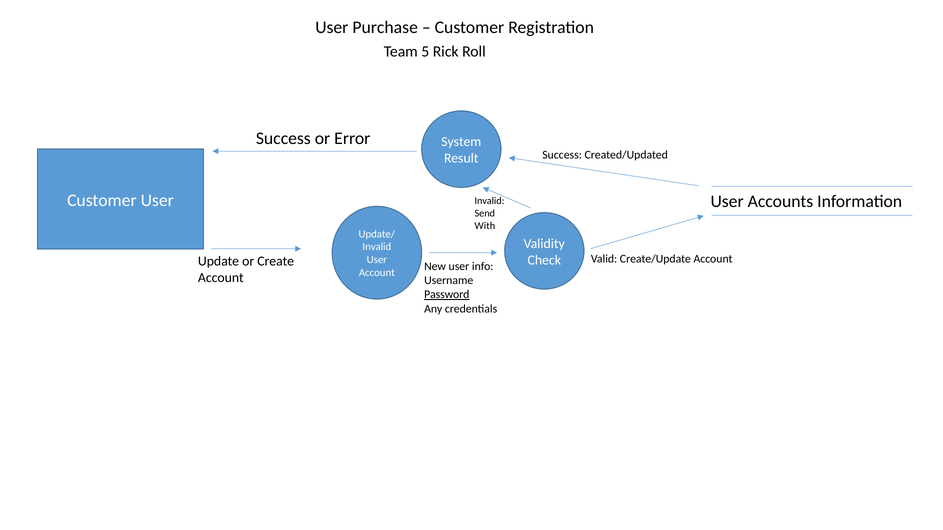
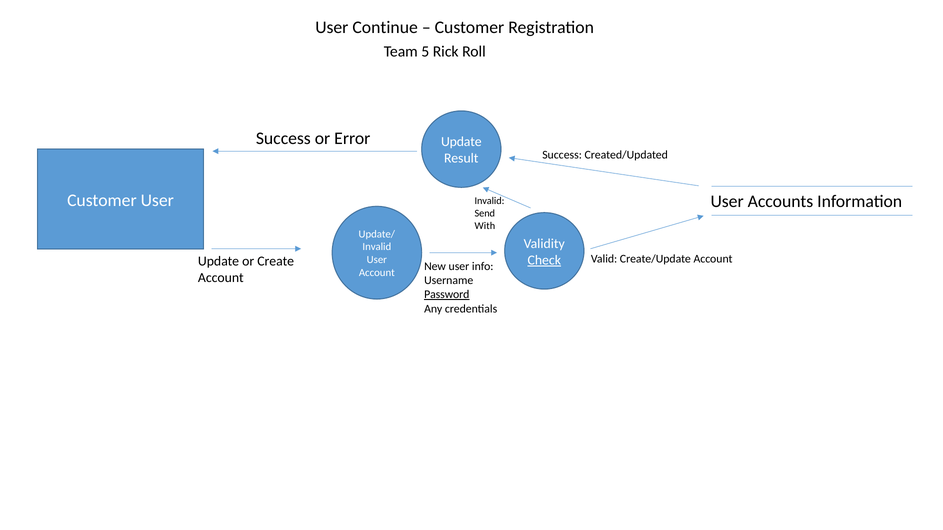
Purchase: Purchase -> Continue
System at (461, 142): System -> Update
Check underline: none -> present
